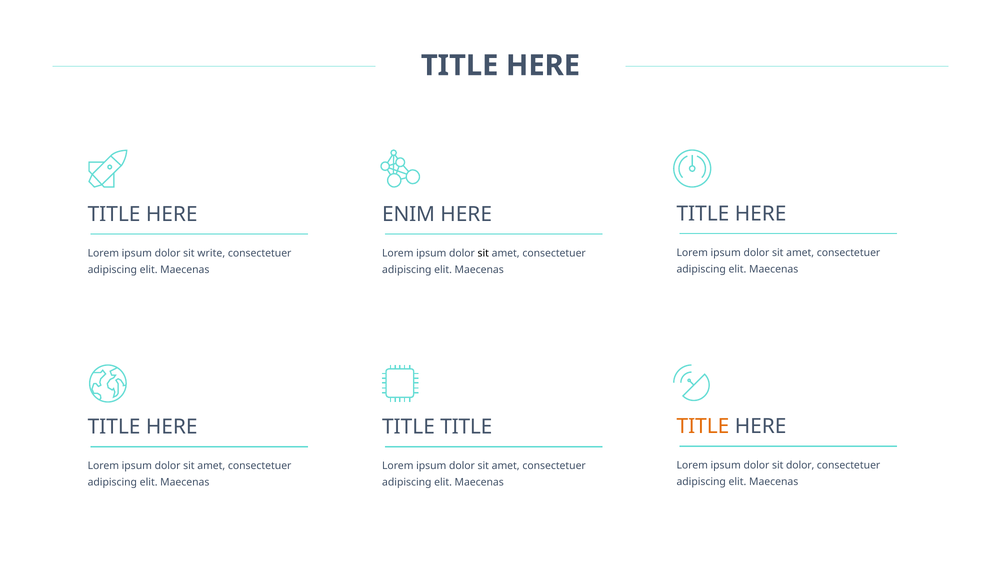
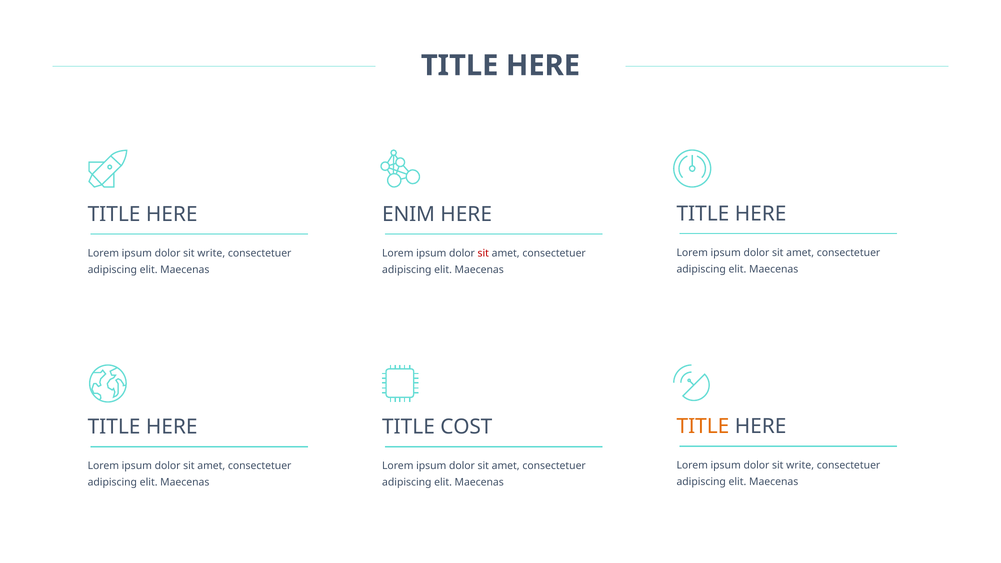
sit at (483, 253) colour: black -> red
TITLE TITLE: TITLE -> COST
dolor at (800, 465): dolor -> write
